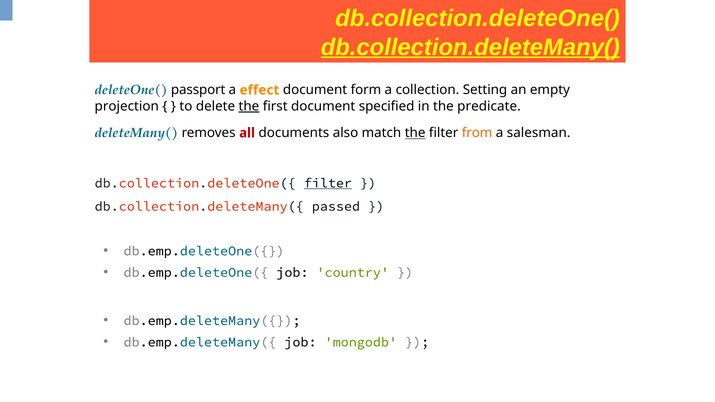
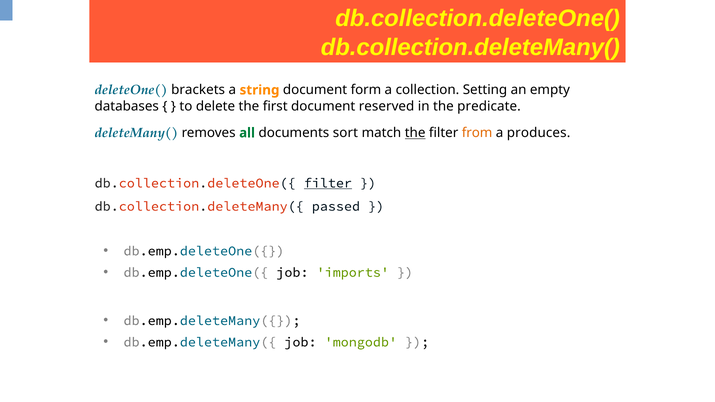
db.collection.deleteMany( underline: present -> none
passport: passport -> brackets
effect: effect -> string
projection: projection -> databases
the at (249, 106) underline: present -> none
specified: specified -> reserved
all colour: red -> green
also: also -> sort
salesman: salesman -> produces
country: country -> imports
